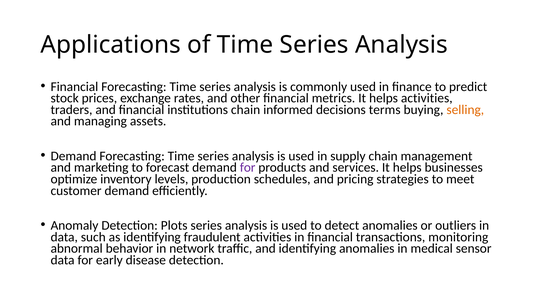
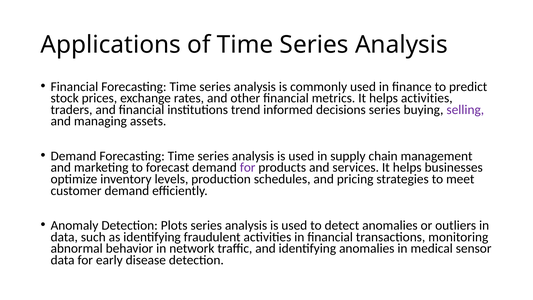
institutions chain: chain -> trend
decisions terms: terms -> series
selling colour: orange -> purple
